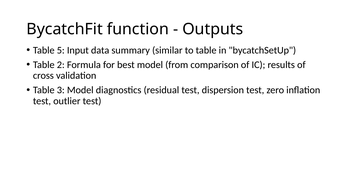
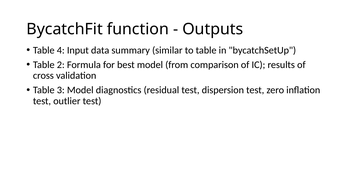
5: 5 -> 4
